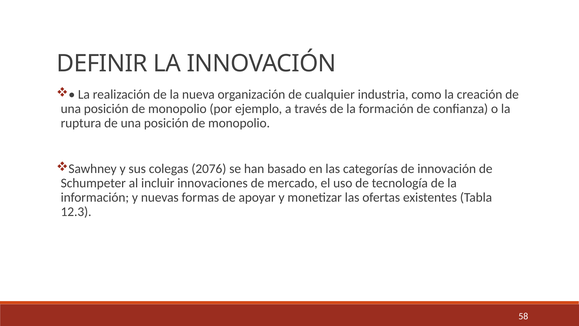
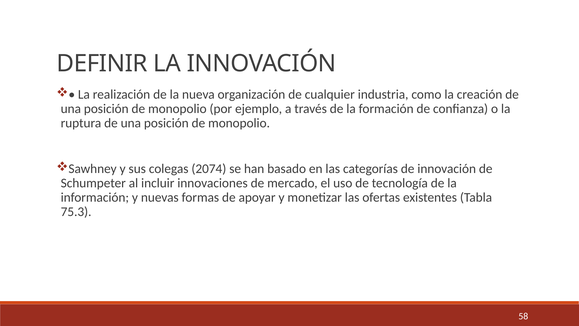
2076: 2076 -> 2074
12.3: 12.3 -> 75.3
